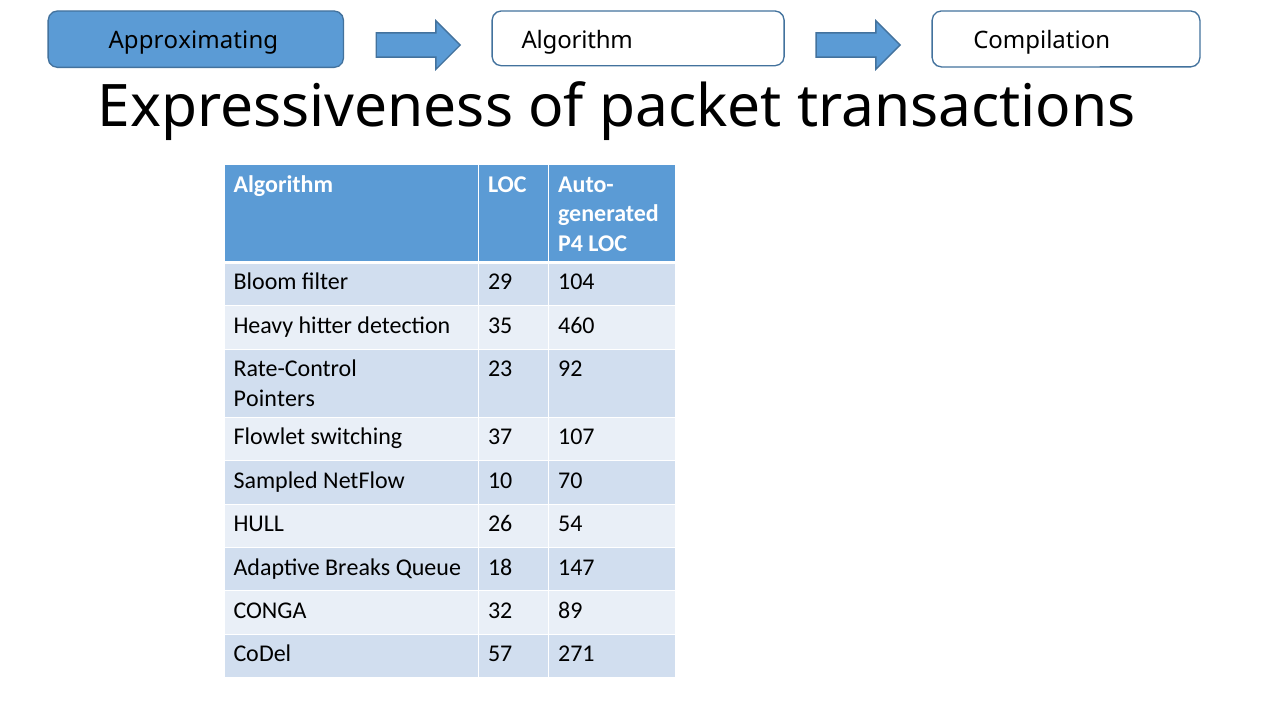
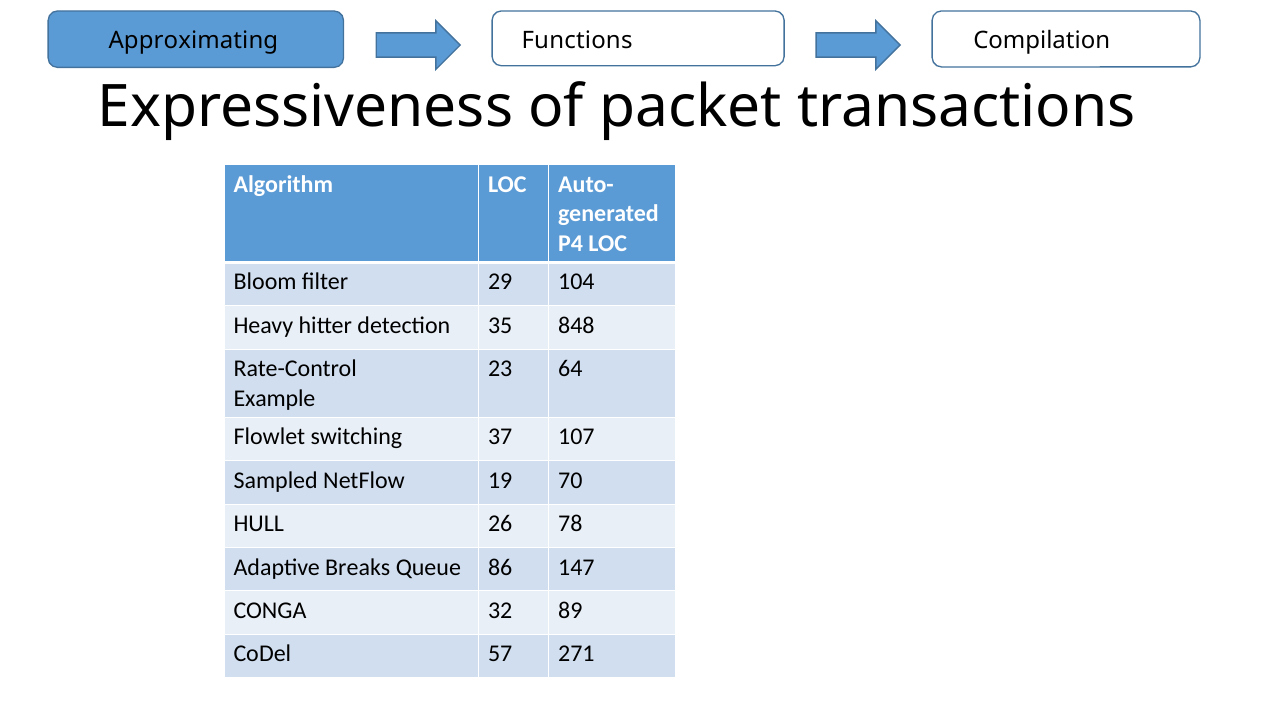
Algorithm at (577, 41): Algorithm -> Functions
460: 460 -> 848
92: 92 -> 64
Pointers: Pointers -> Example
10: 10 -> 19
54: 54 -> 78
18: 18 -> 86
